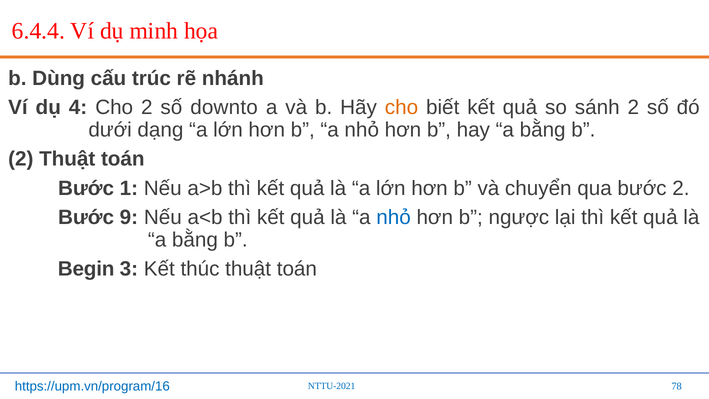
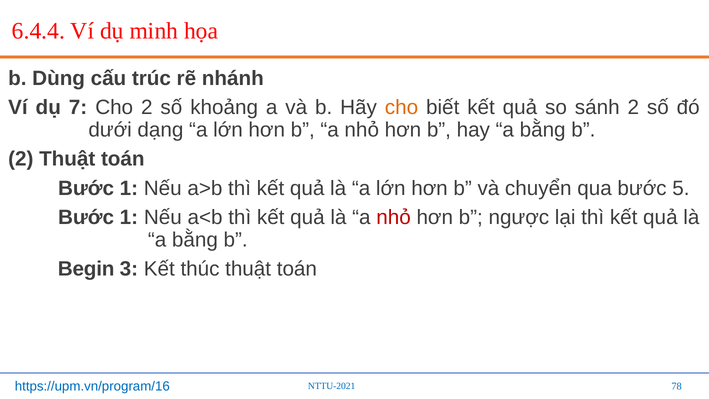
4: 4 -> 7
downto: downto -> khoảng
bước 2: 2 -> 5
9 at (129, 217): 9 -> 1
nhỏ at (394, 217) colour: blue -> red
